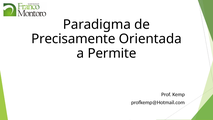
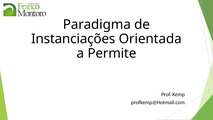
Precisamente: Precisamente -> Instanciações
